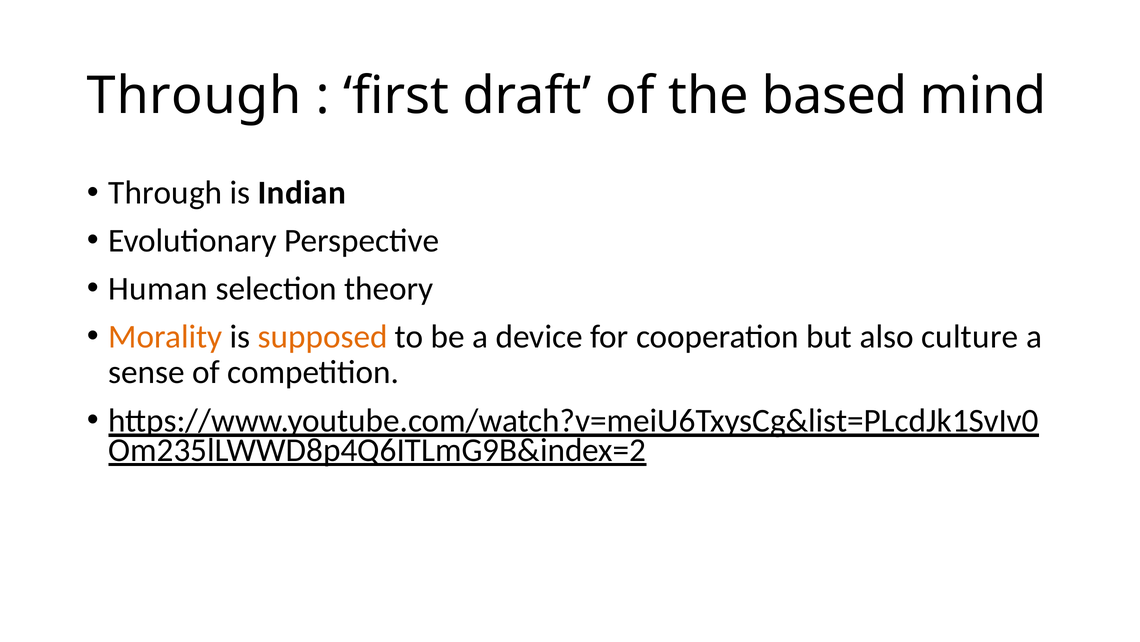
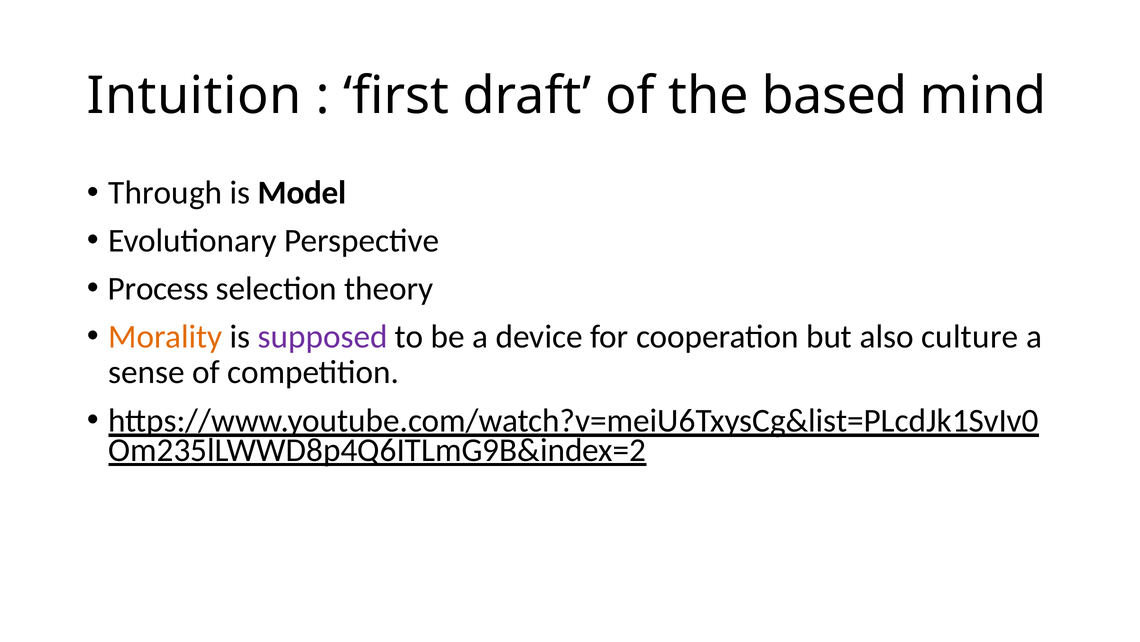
Through at (194, 96): Through -> Intuition
Indian: Indian -> Model
Human: Human -> Process
supposed colour: orange -> purple
